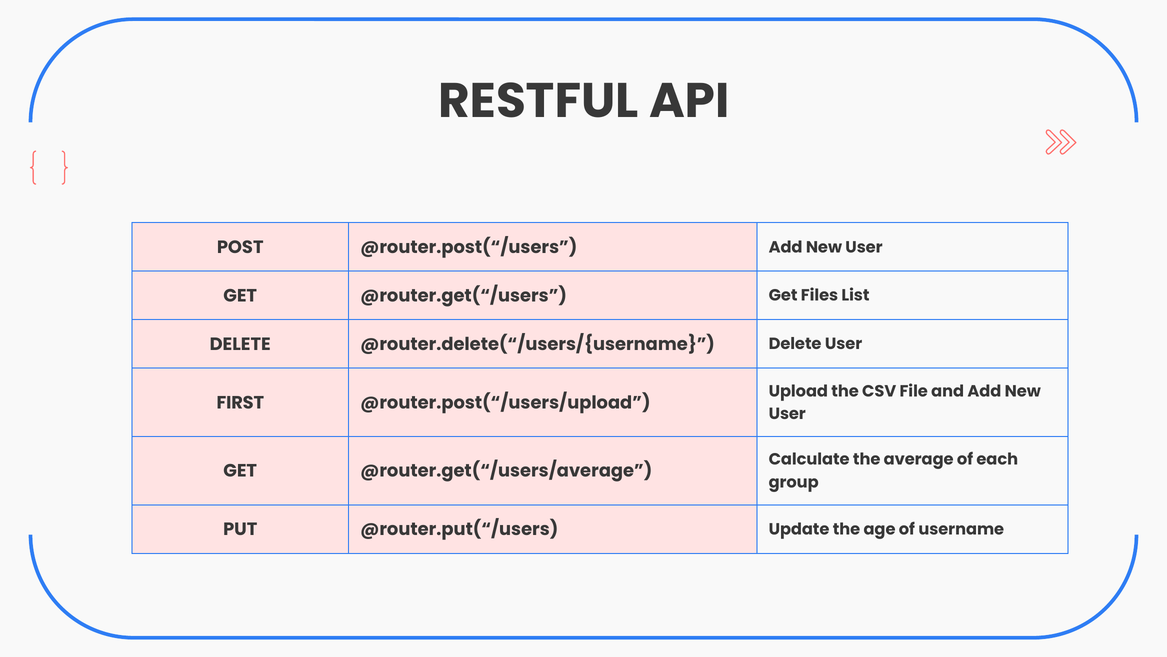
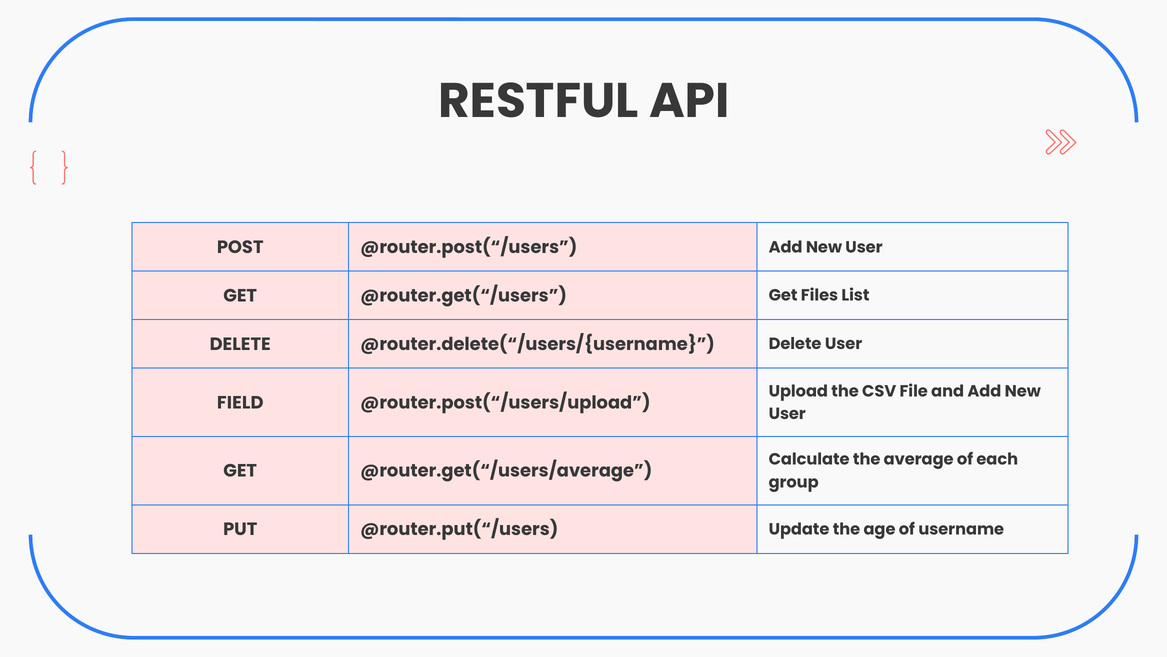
FIRST: FIRST -> FIELD
